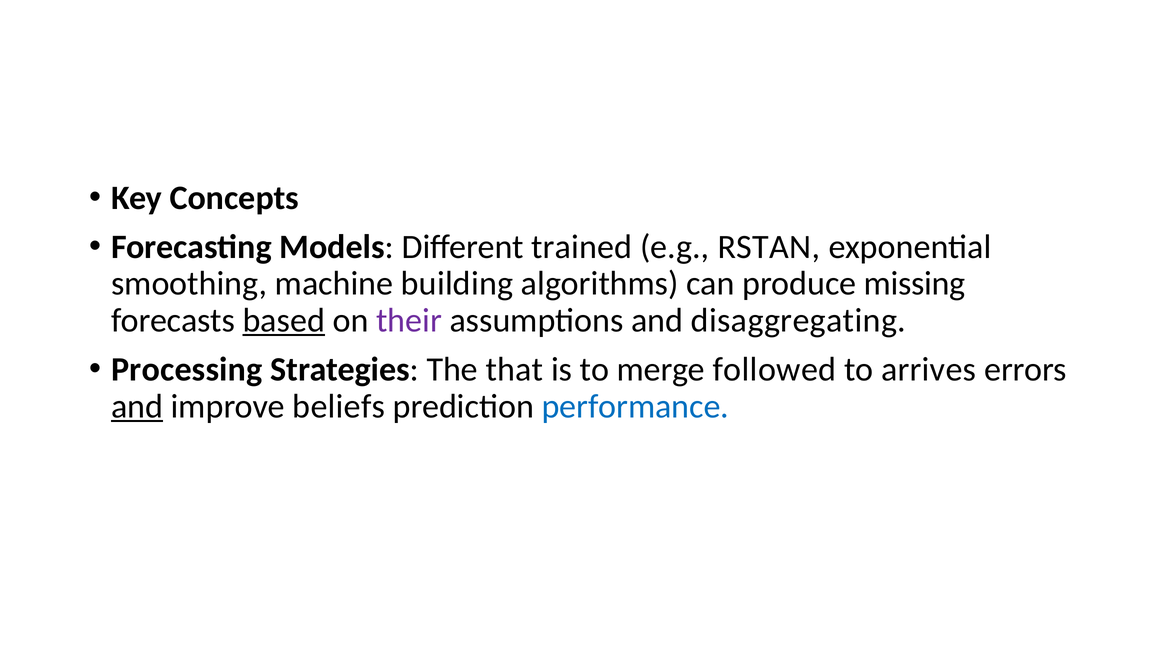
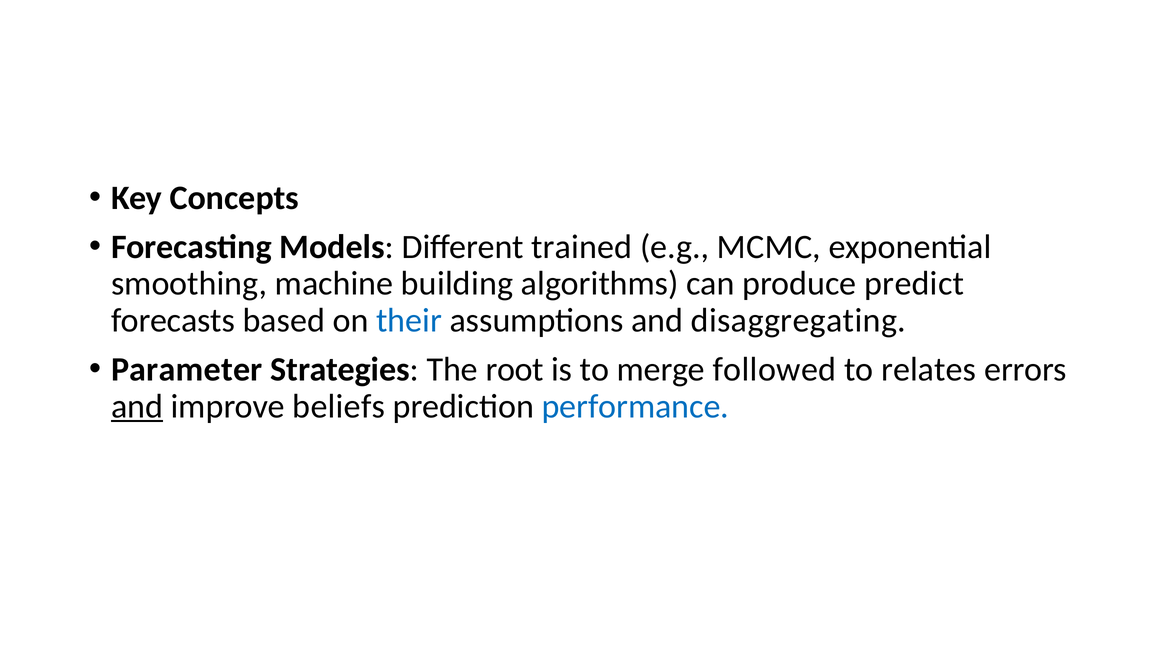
RSTAN: RSTAN -> MCMC
missing: missing -> predict
based underline: present -> none
their colour: purple -> blue
Processing: Processing -> Parameter
that: that -> root
arrives: arrives -> relates
